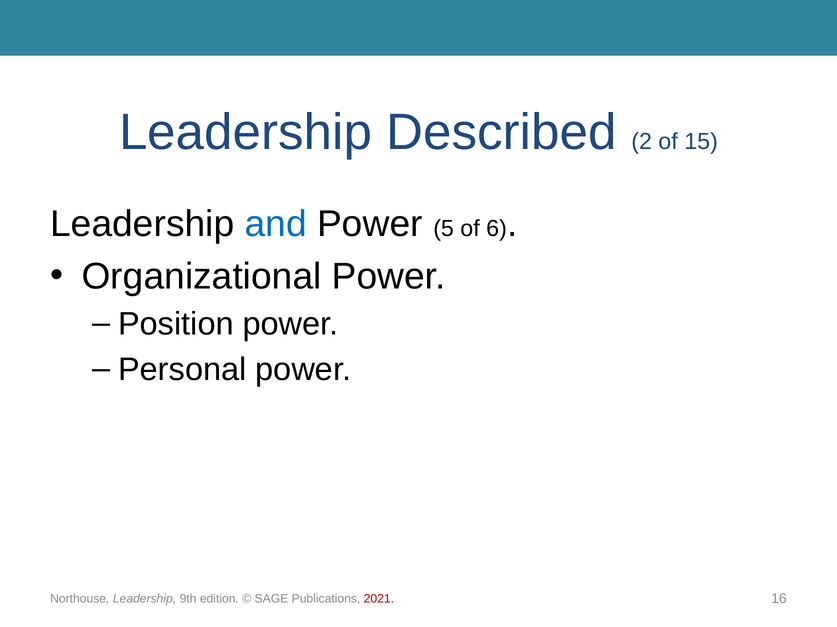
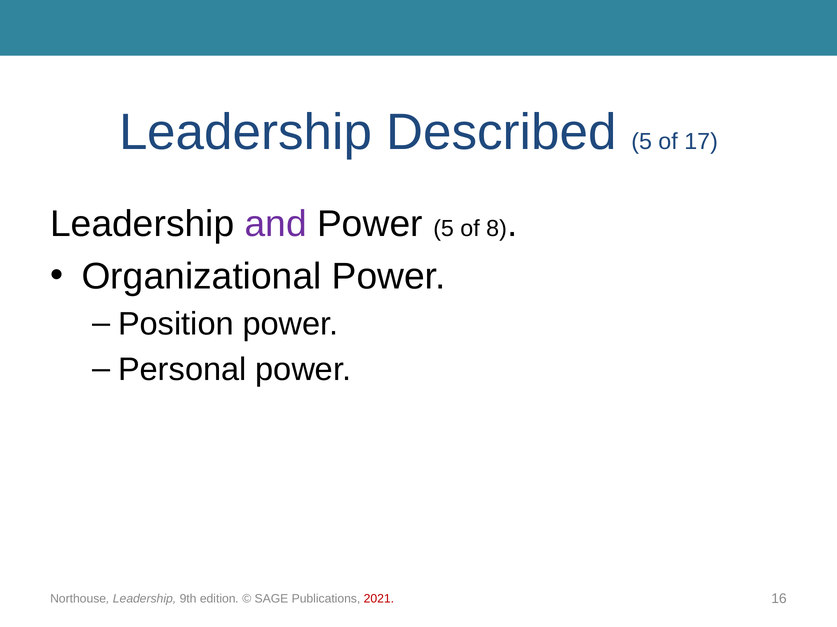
Described 2: 2 -> 5
15: 15 -> 17
and colour: blue -> purple
6: 6 -> 8
